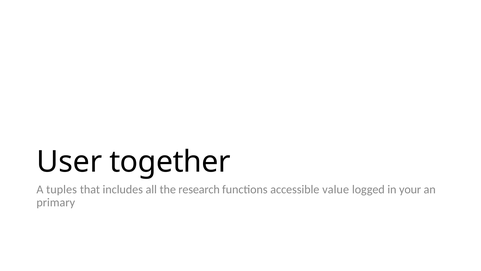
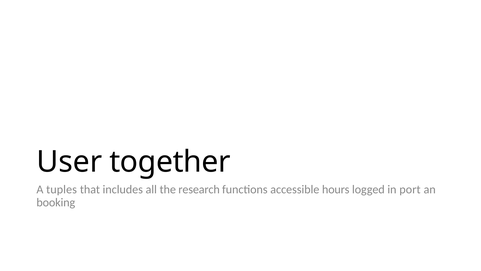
value: value -> hours
your: your -> port
primary: primary -> booking
